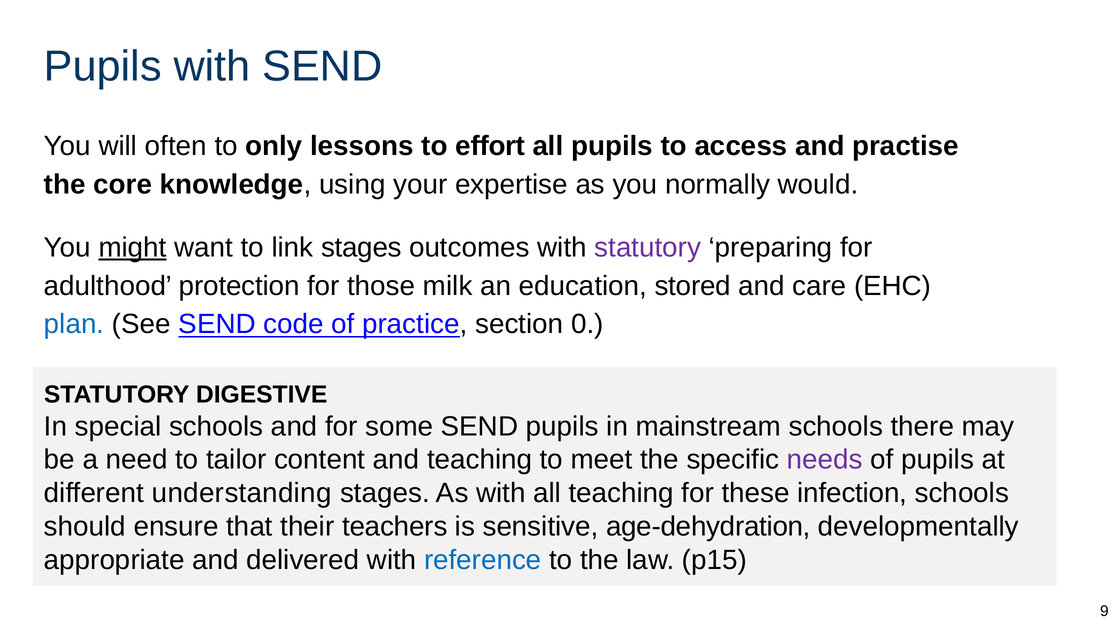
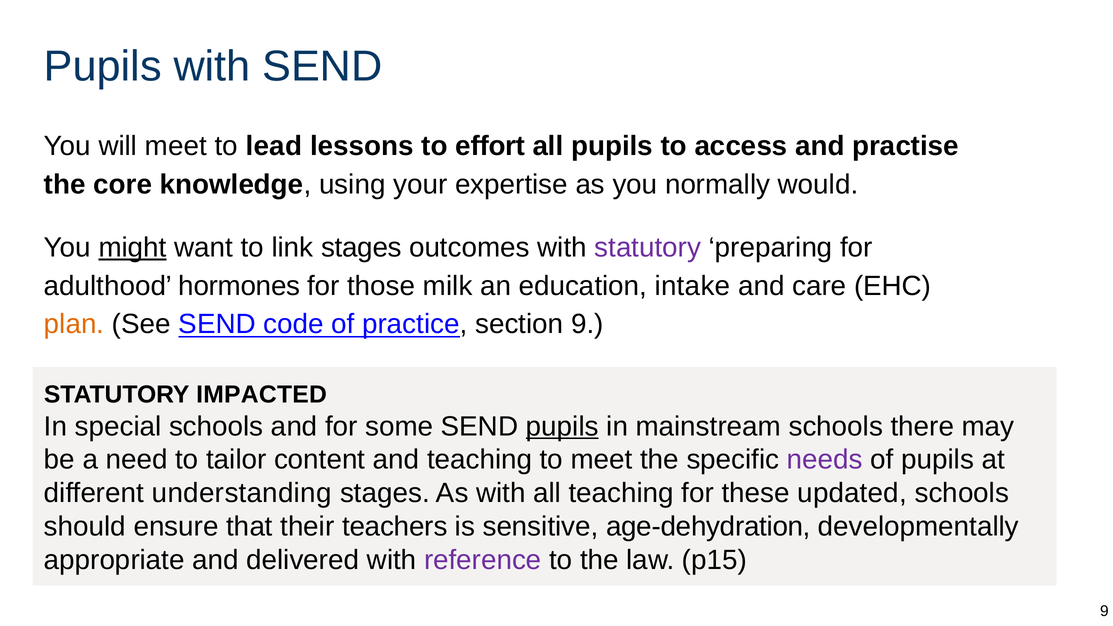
will often: often -> meet
only: only -> lead
protection: protection -> hormones
stored: stored -> intake
plan colour: blue -> orange
section 0: 0 -> 9
DIGESTIVE: DIGESTIVE -> IMPACTED
pupils at (562, 426) underline: none -> present
infection: infection -> updated
reference colour: blue -> purple
